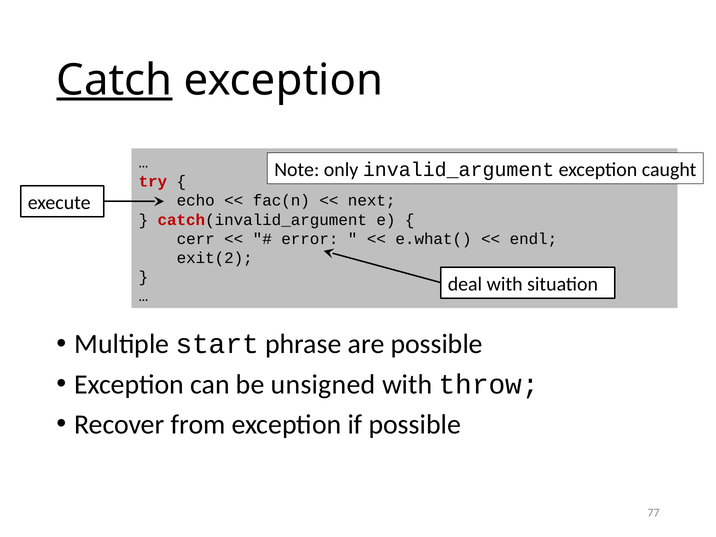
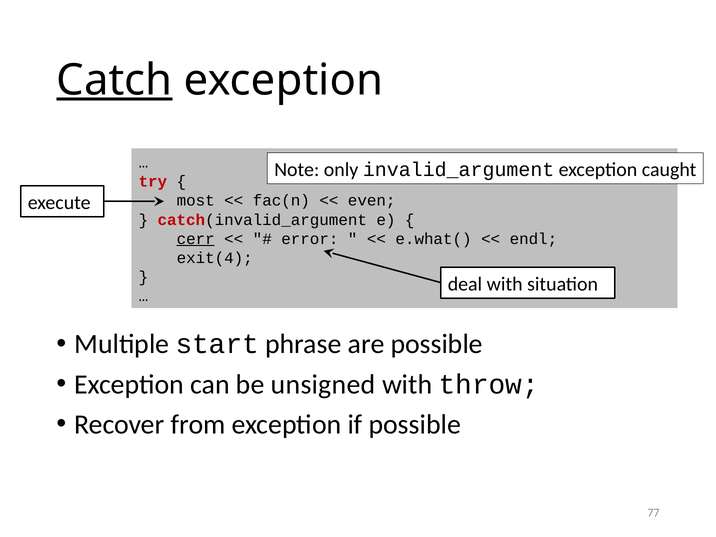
echo: echo -> most
next: next -> even
cerr underline: none -> present
exit(2: exit(2 -> exit(4
